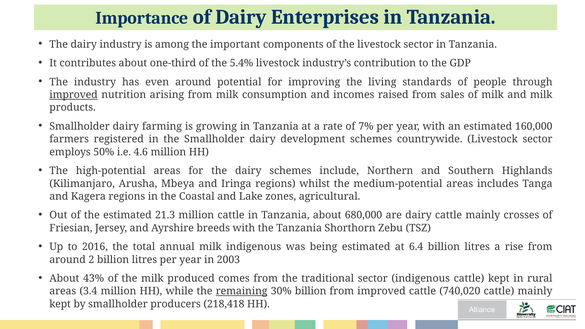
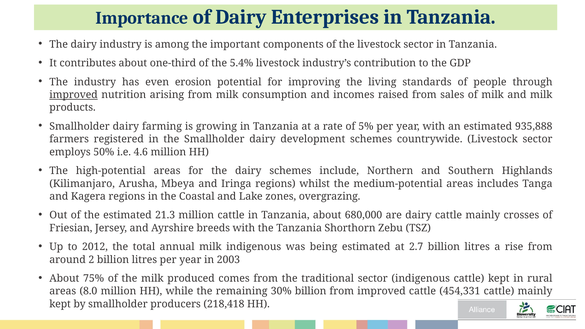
even around: around -> erosion
7%: 7% -> 5%
160,000: 160,000 -> 935,888
agricultural: agricultural -> overgrazing
2016: 2016 -> 2012
6.4: 6.4 -> 2.7
43%: 43% -> 75%
3.4: 3.4 -> 8.0
remaining underline: present -> none
740,020: 740,020 -> 454,331
